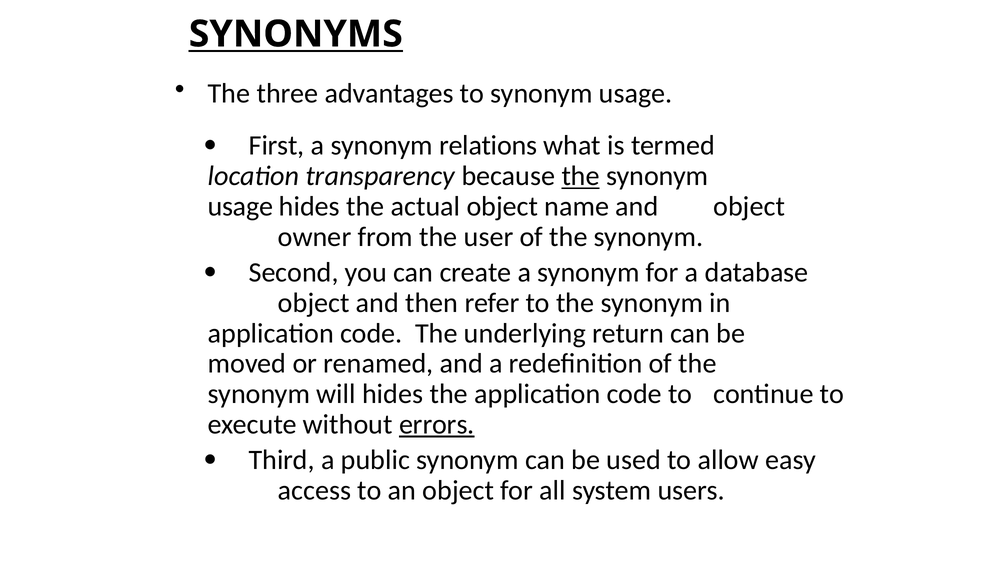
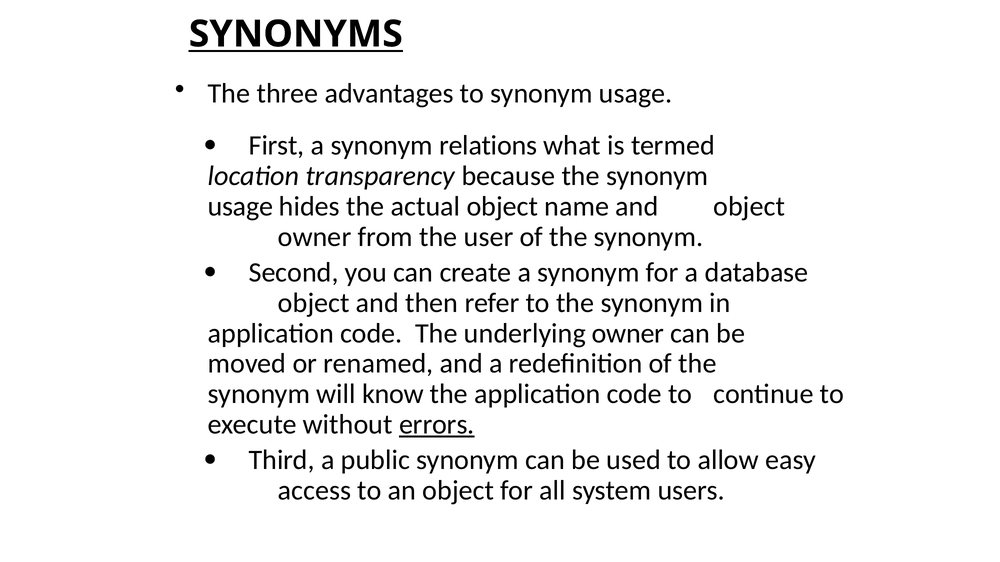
the at (581, 176) underline: present -> none
underlying return: return -> owner
will hides: hides -> know
